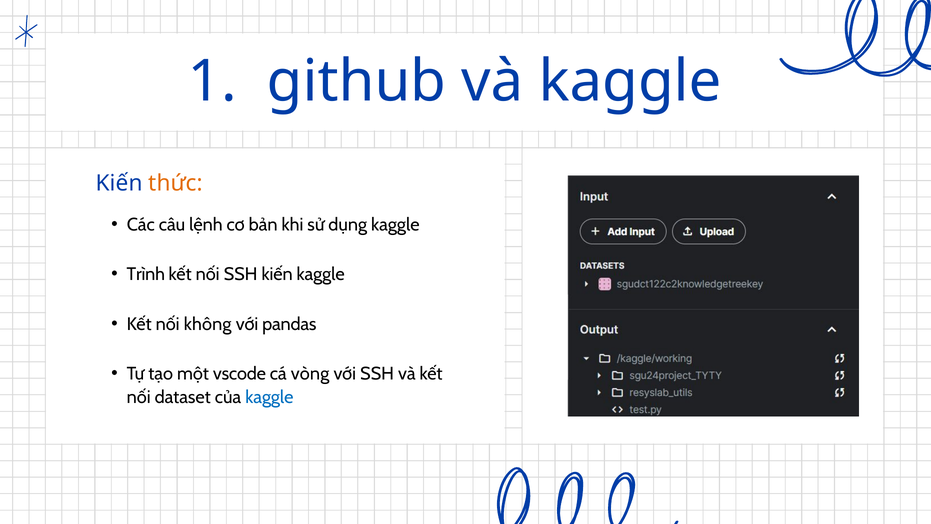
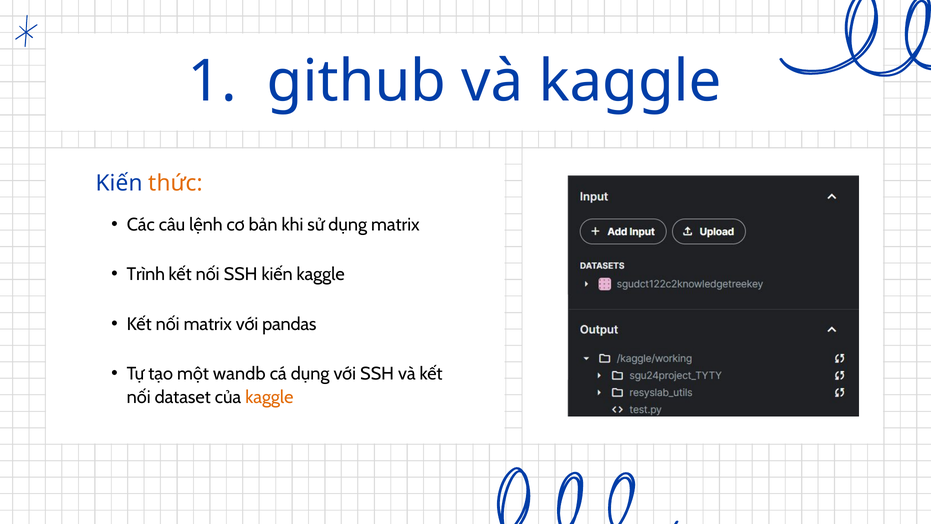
dụng kaggle: kaggle -> matrix
nối không: không -> matrix
vscode: vscode -> wandb
cá vòng: vòng -> dụng
kaggle at (269, 397) colour: blue -> orange
